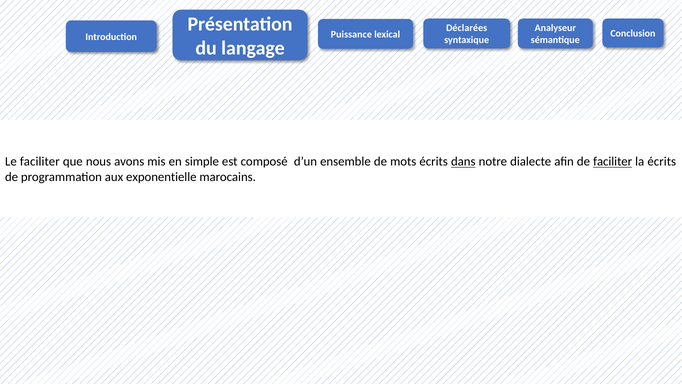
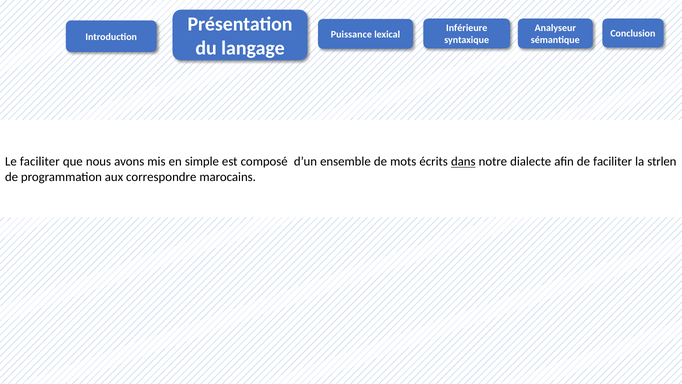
Déclarées: Déclarées -> Inférieure
faciliter at (613, 162) underline: present -> none
la écrits: écrits -> strlen
exponentielle: exponentielle -> correspondre
